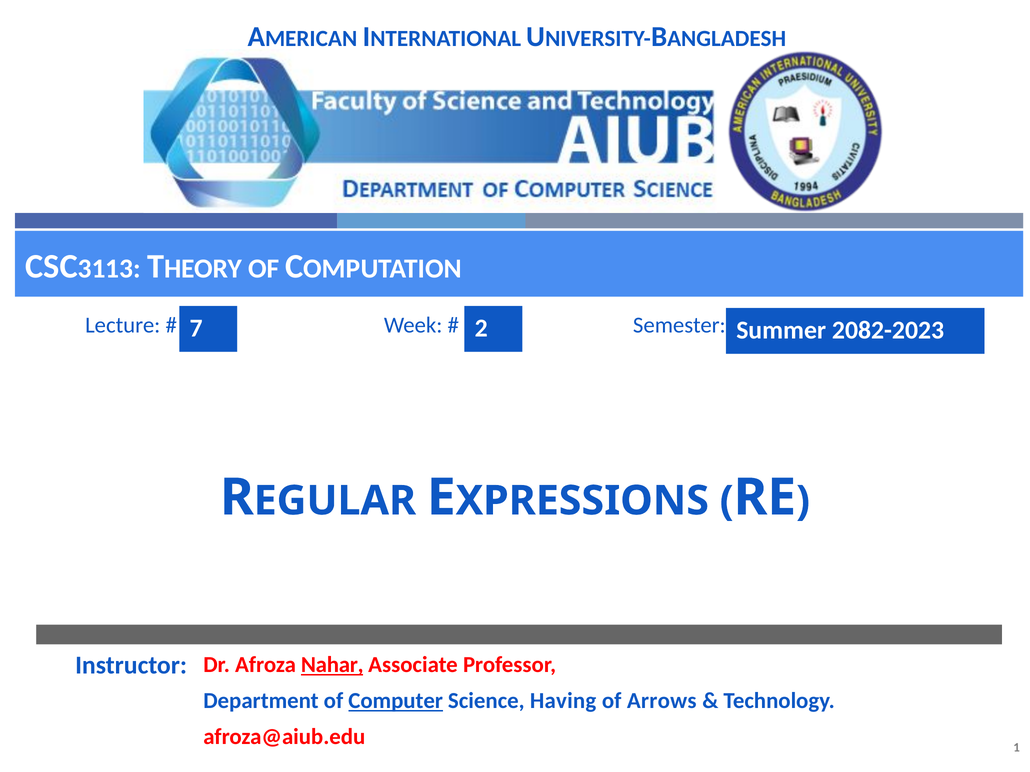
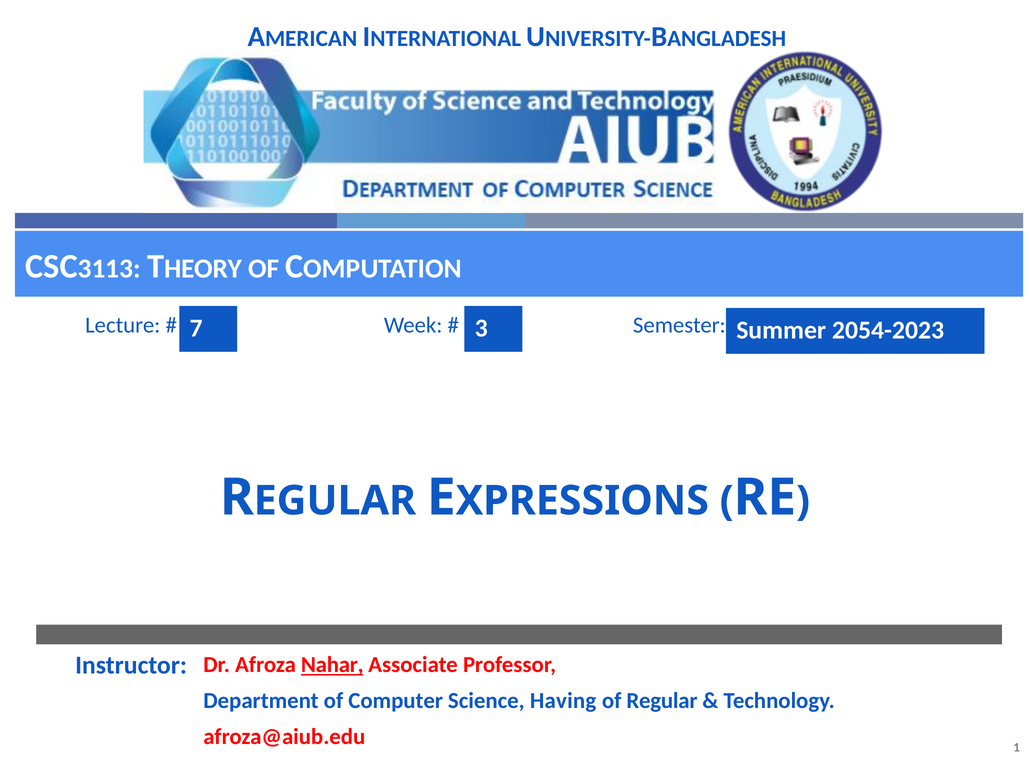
2: 2 -> 3
2082-2023: 2082-2023 -> 2054-2023
Computer underline: present -> none
Arrows: Arrows -> Regular
